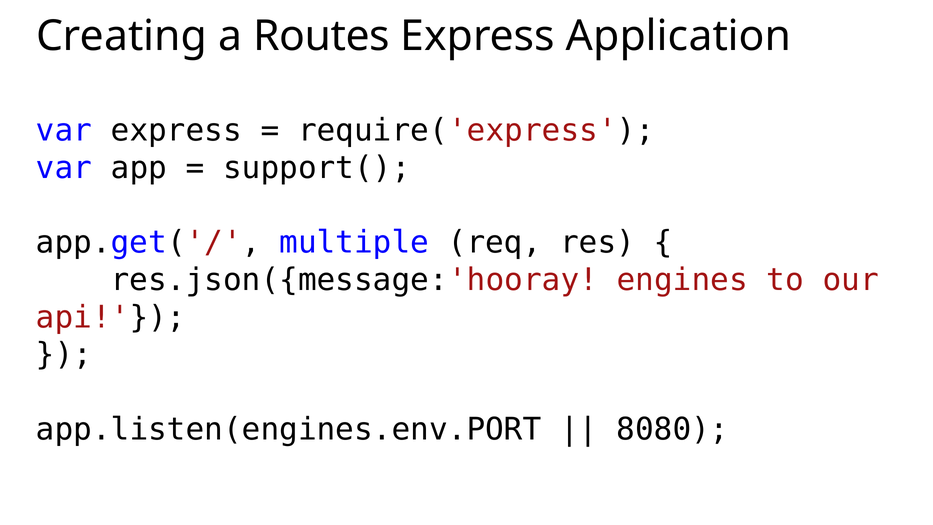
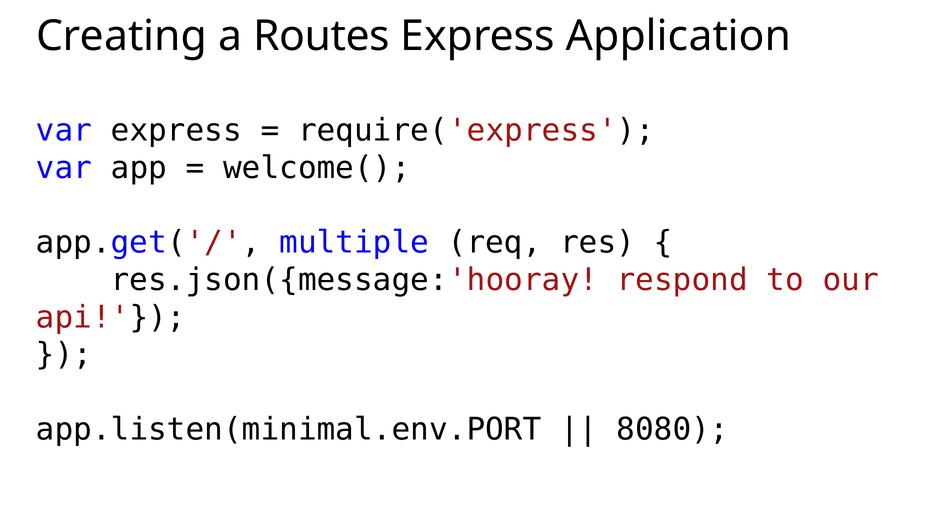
support(: support( -> welcome(
engines: engines -> respond
app.listen(engines.env.PORT: app.listen(engines.env.PORT -> app.listen(minimal.env.PORT
